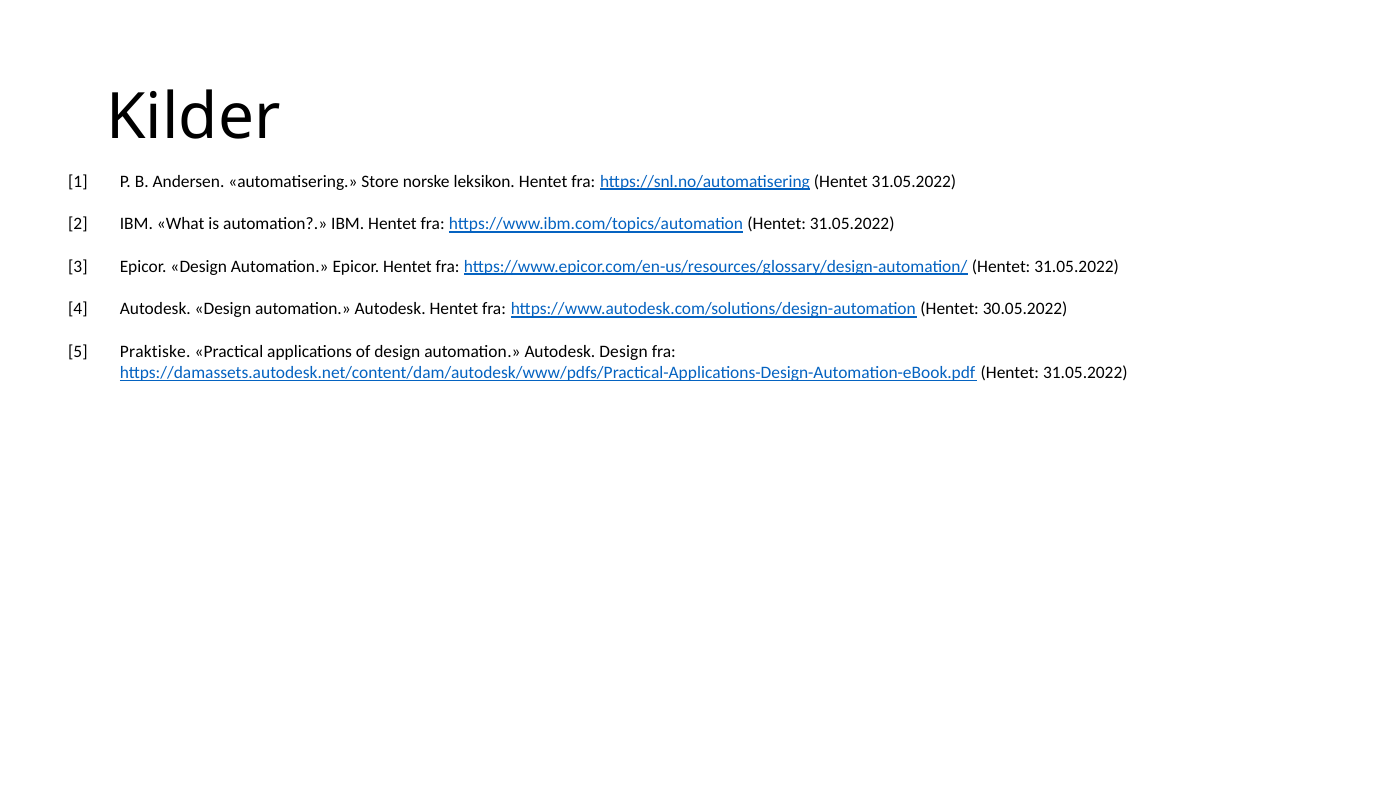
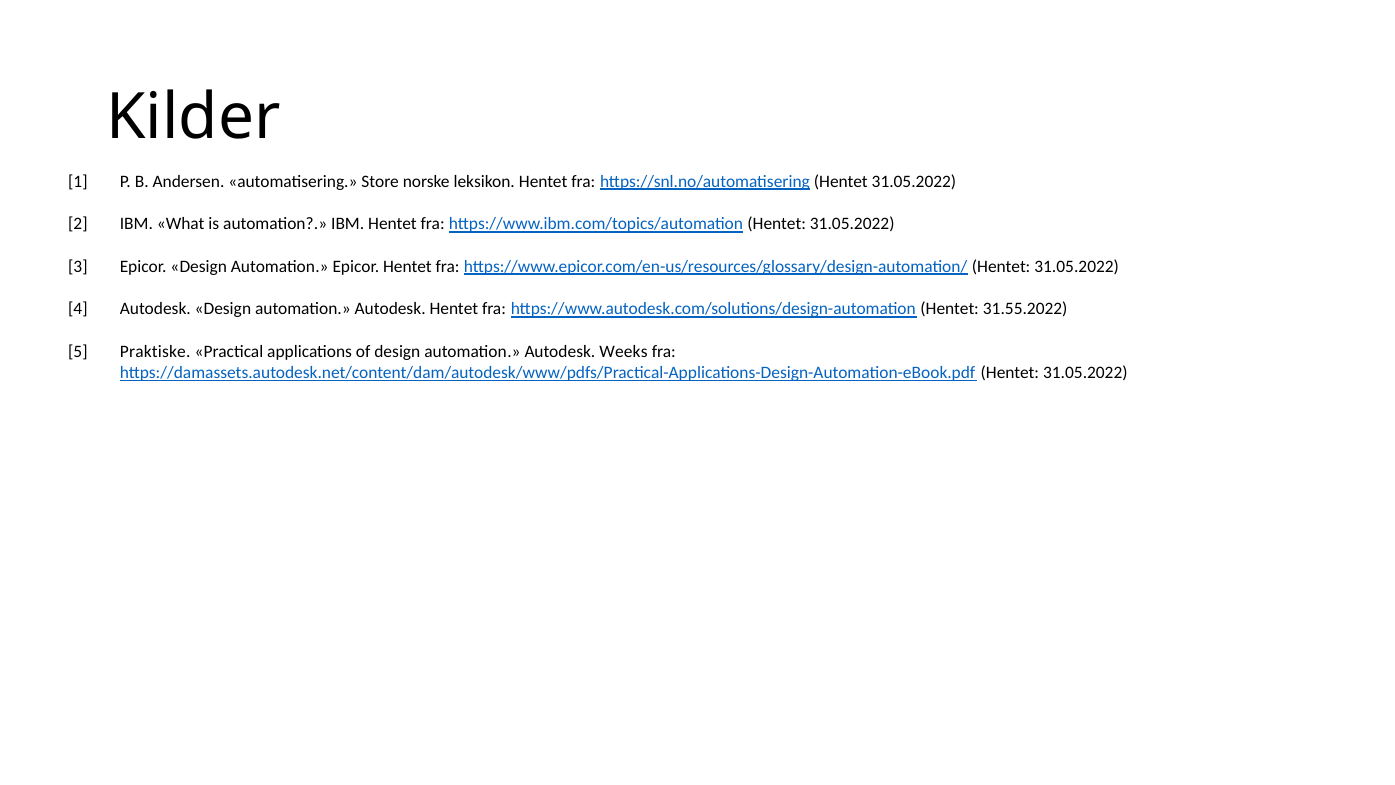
30.05.2022: 30.05.2022 -> 31.55.2022
automation Autodesk Design: Design -> Weeks
